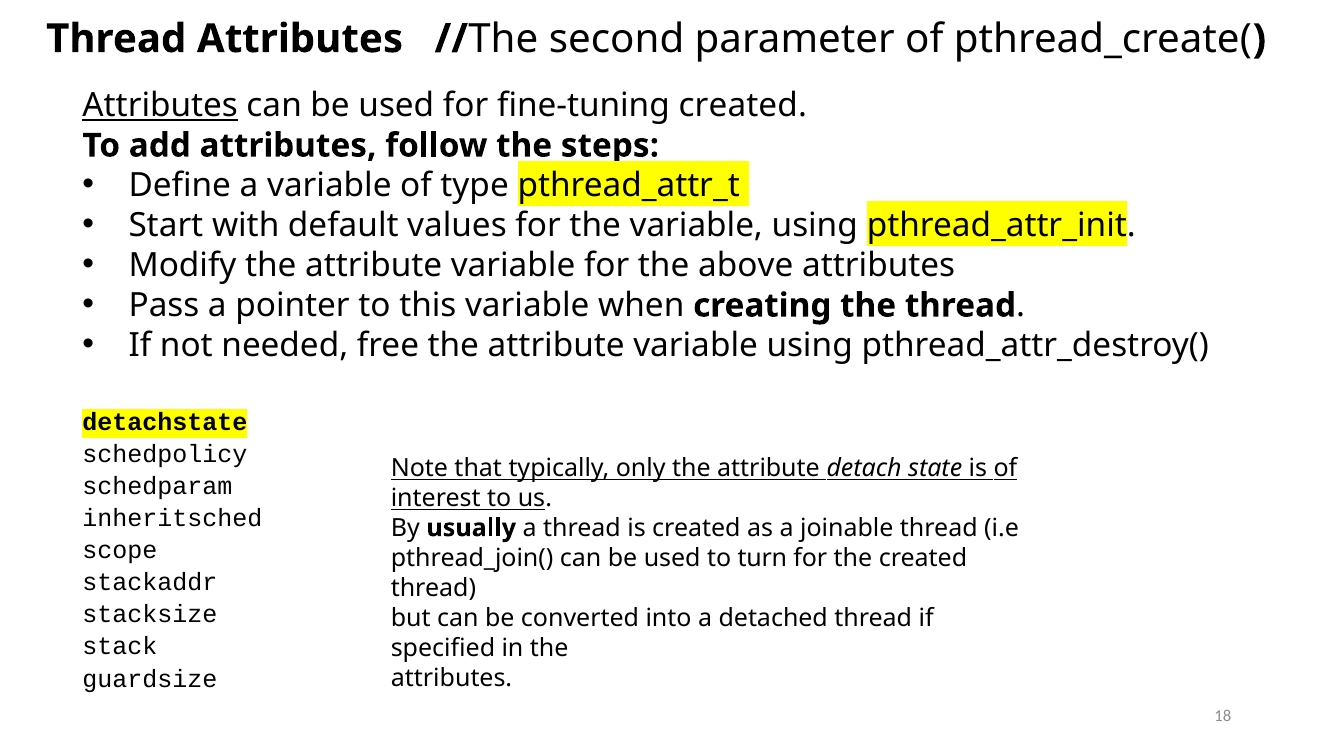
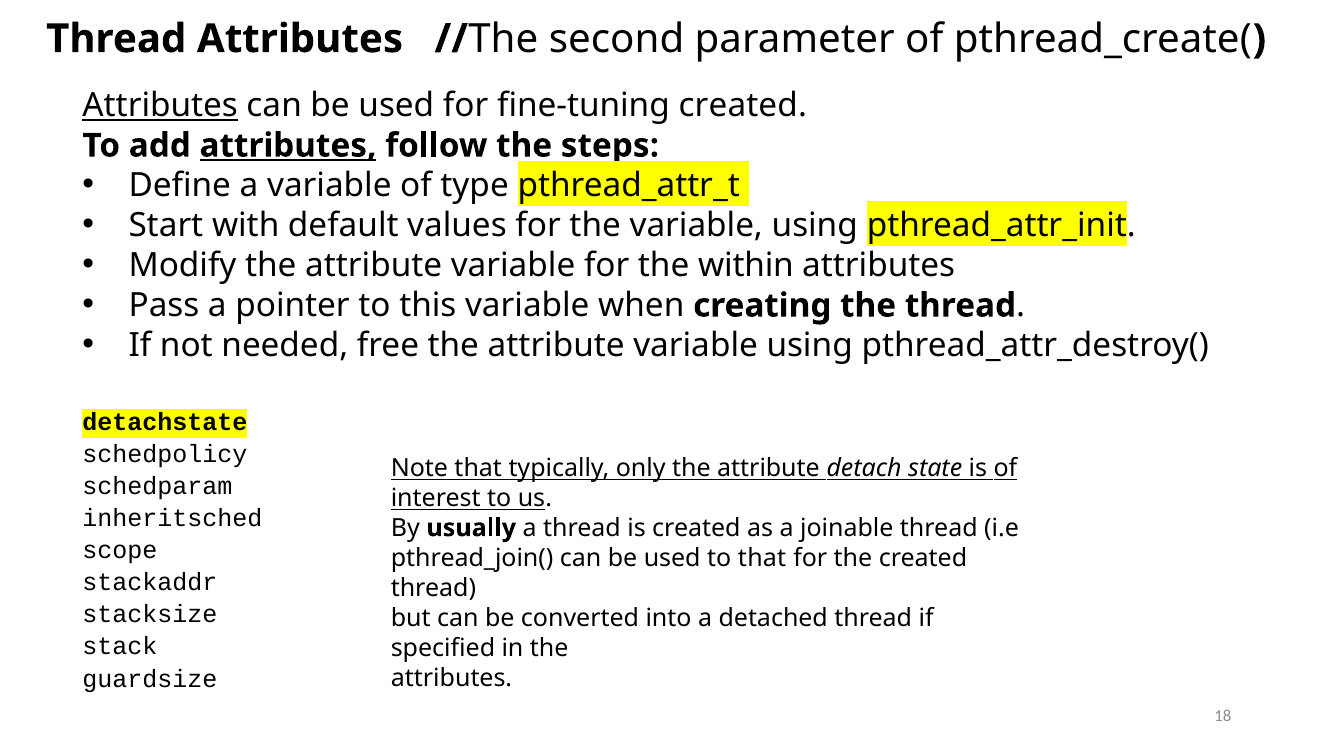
attributes at (288, 146) underline: none -> present
above: above -> within
to turn: turn -> that
